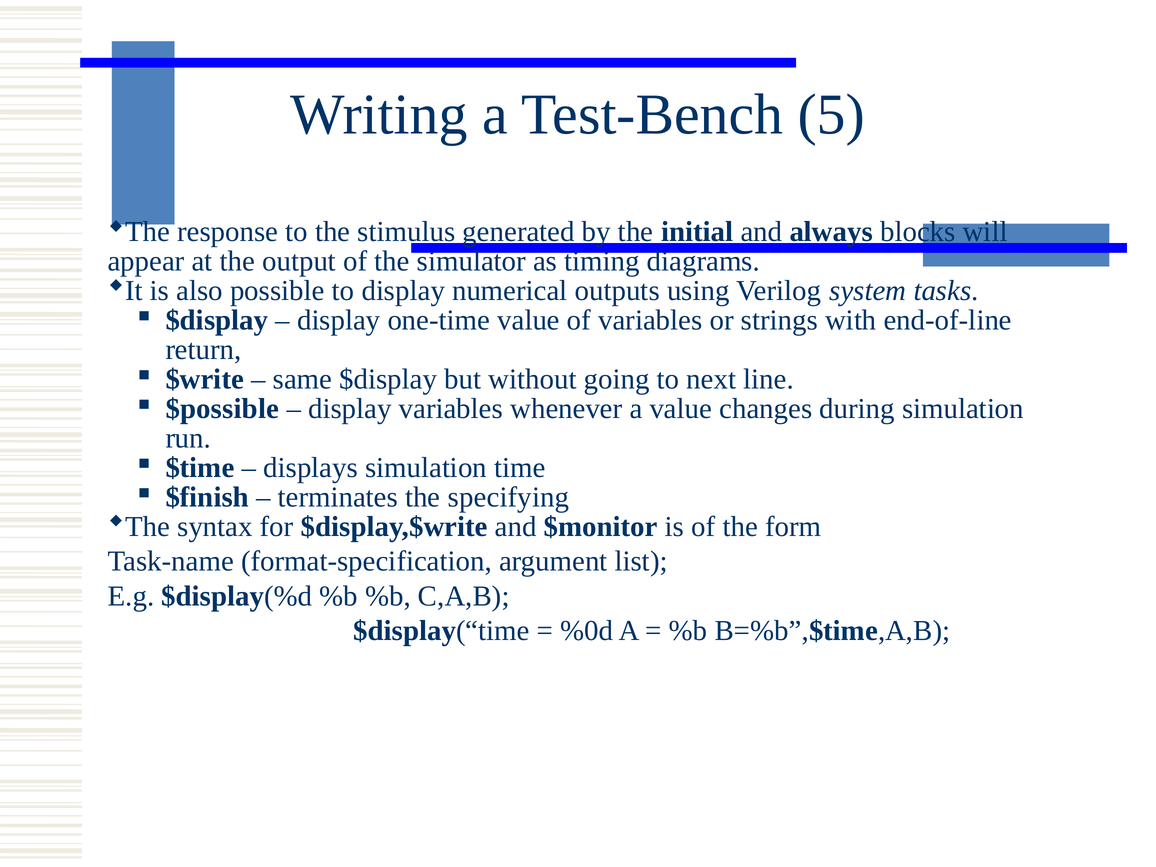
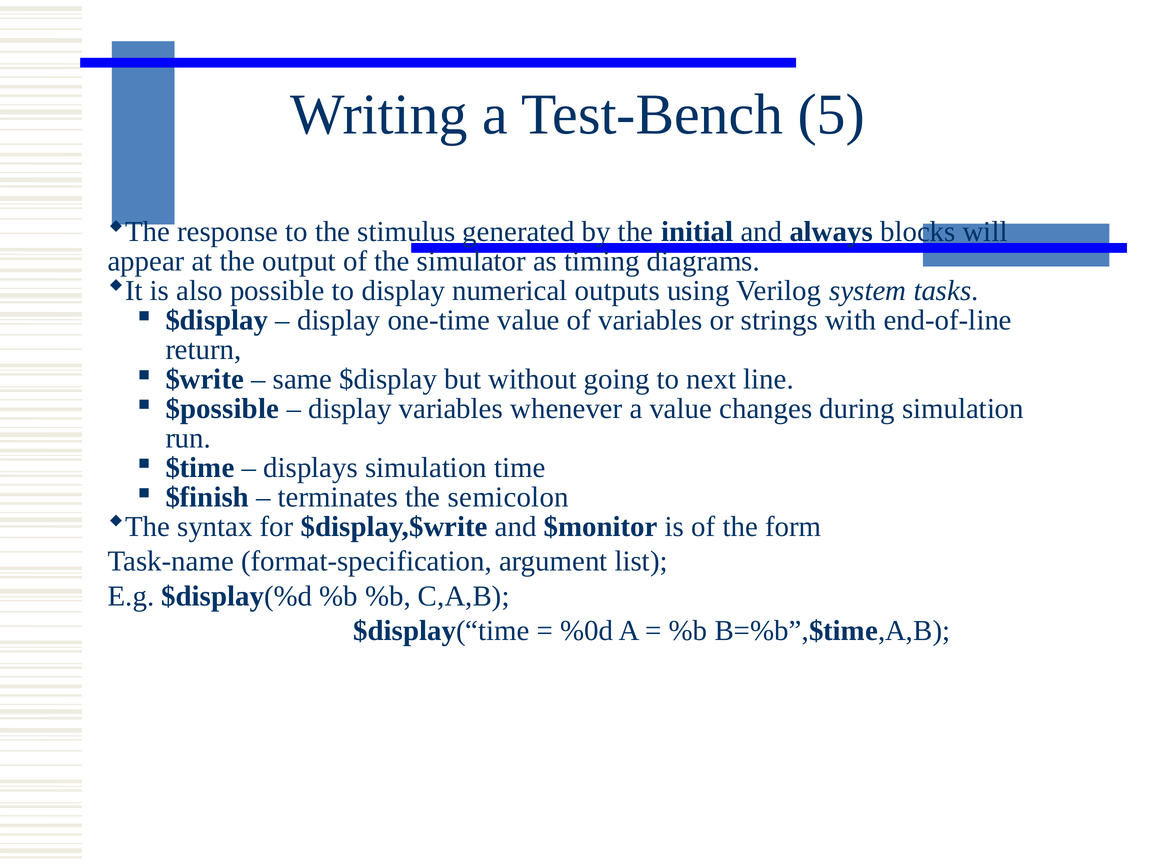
specifying: specifying -> semicolon
